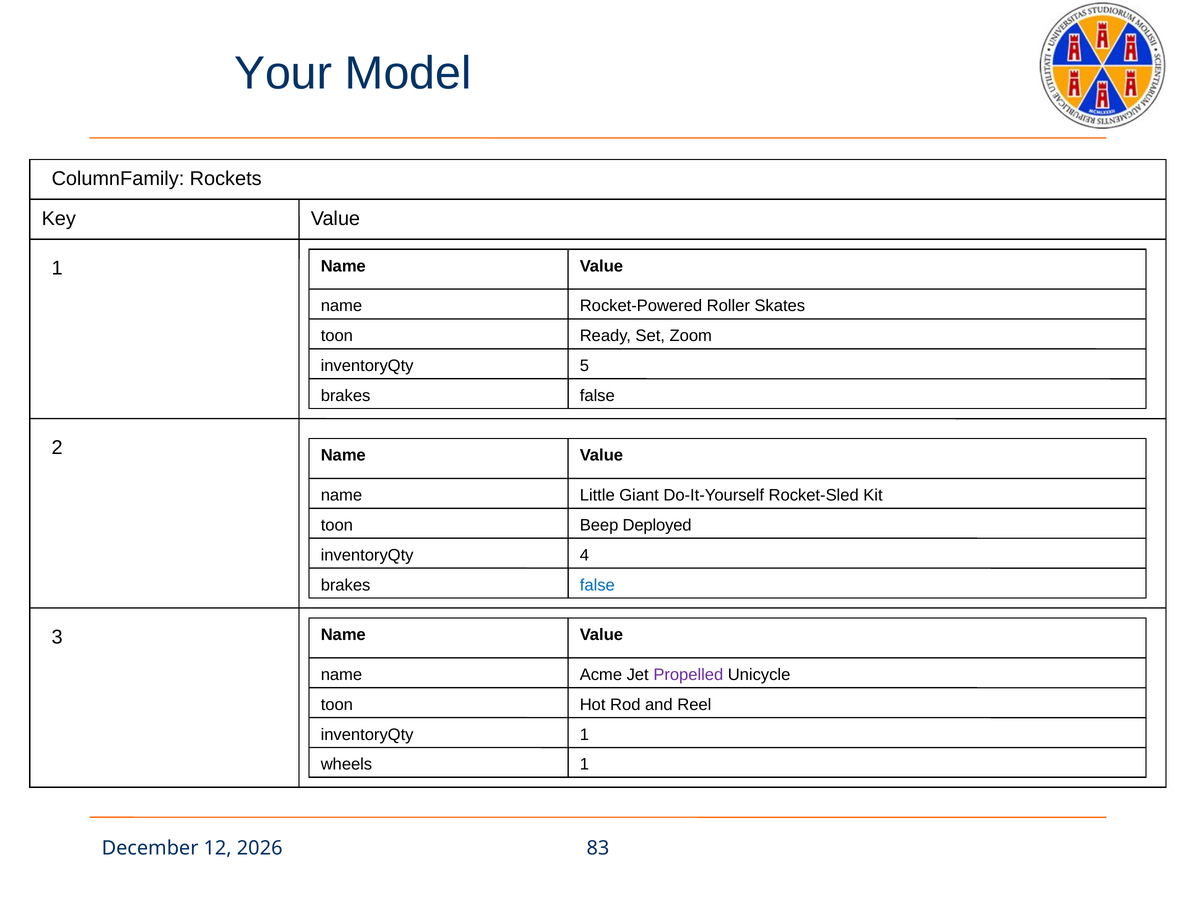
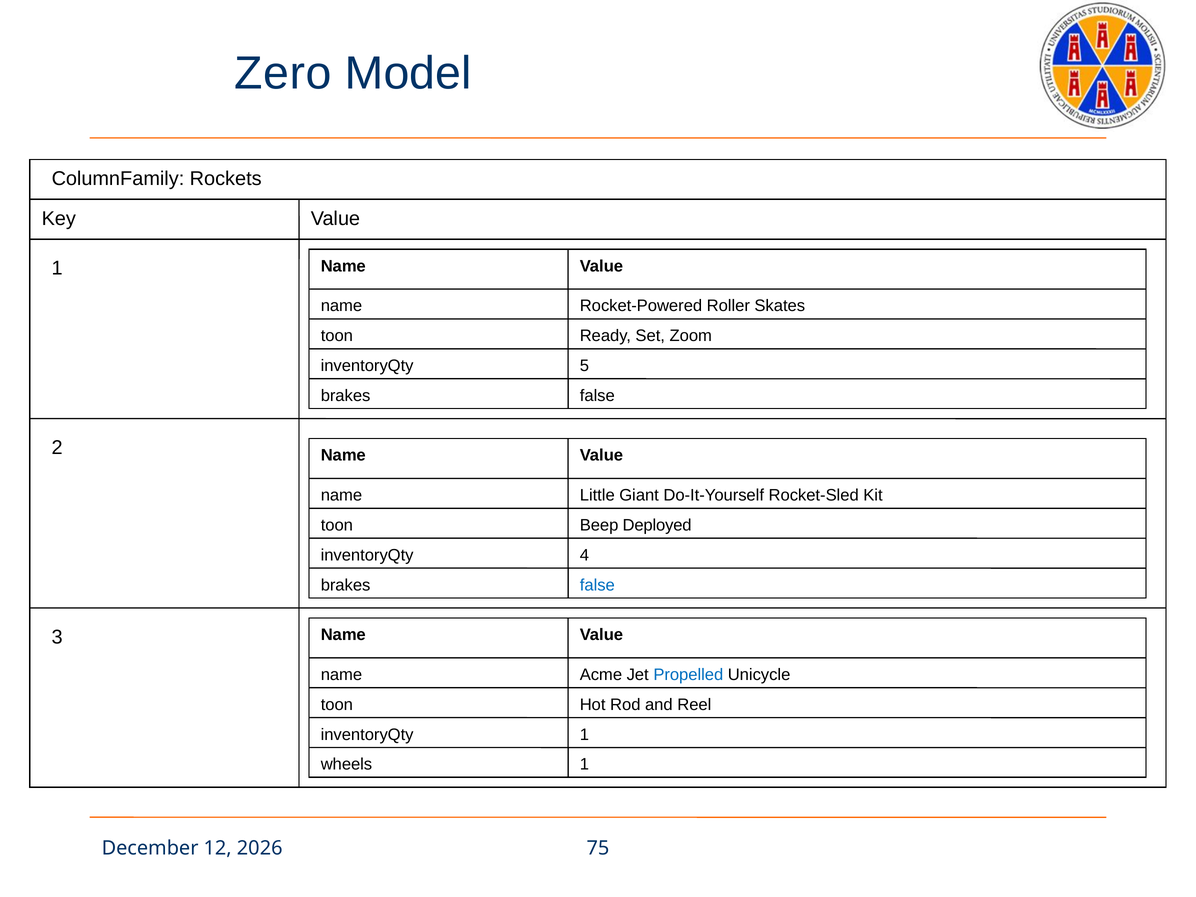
Your: Your -> Zero
Propelled colour: purple -> blue
83: 83 -> 75
